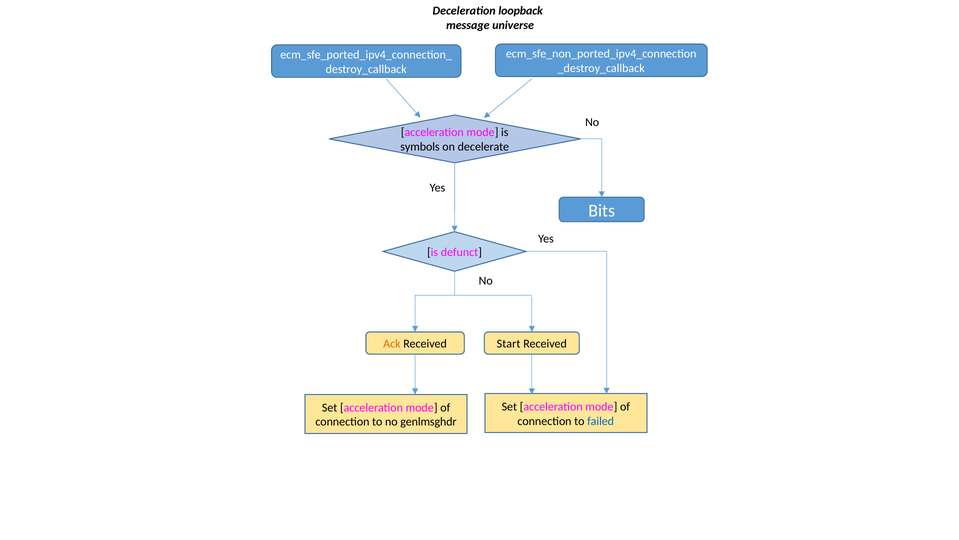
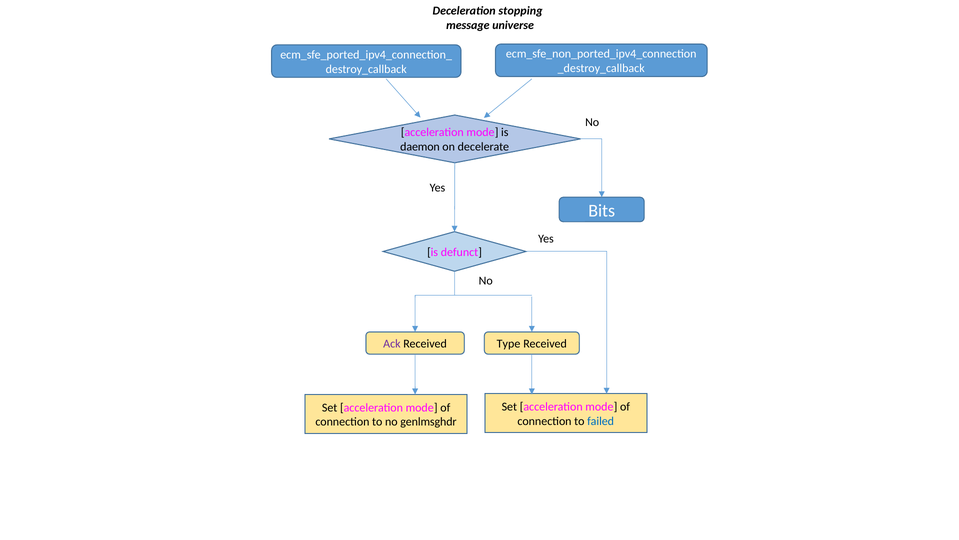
loopback: loopback -> stopping
symbols: symbols -> daemon
Ack colour: orange -> purple
Start: Start -> Type
